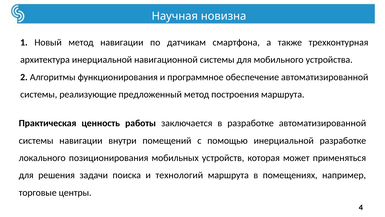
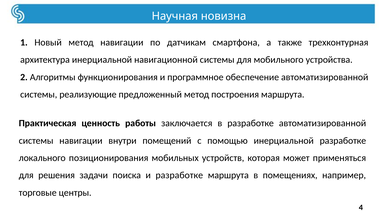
и технологий: технологий -> разработке
